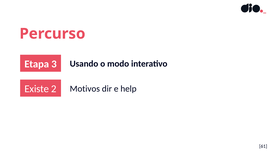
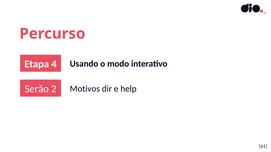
3: 3 -> 4
Existe: Existe -> Serão
